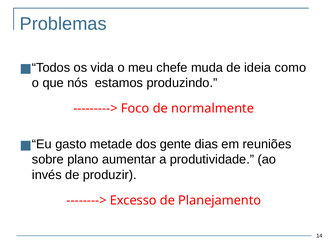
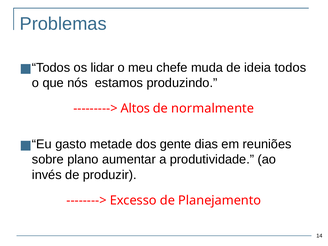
vida: vida -> lidar
ideia como: como -> todos
Foco: Foco -> Altos
